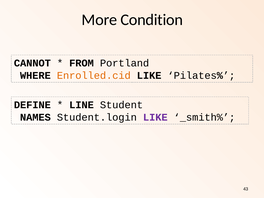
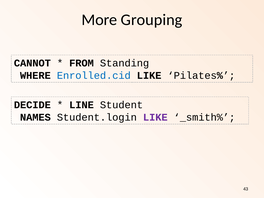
Condition: Condition -> Grouping
Portland: Portland -> Standing
Enrolled.cid colour: orange -> blue
DEFINE: DEFINE -> DECIDE
